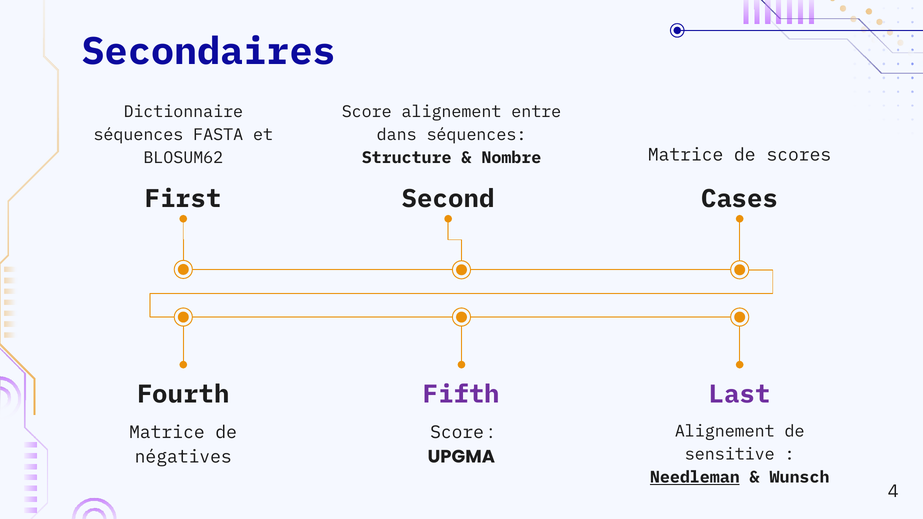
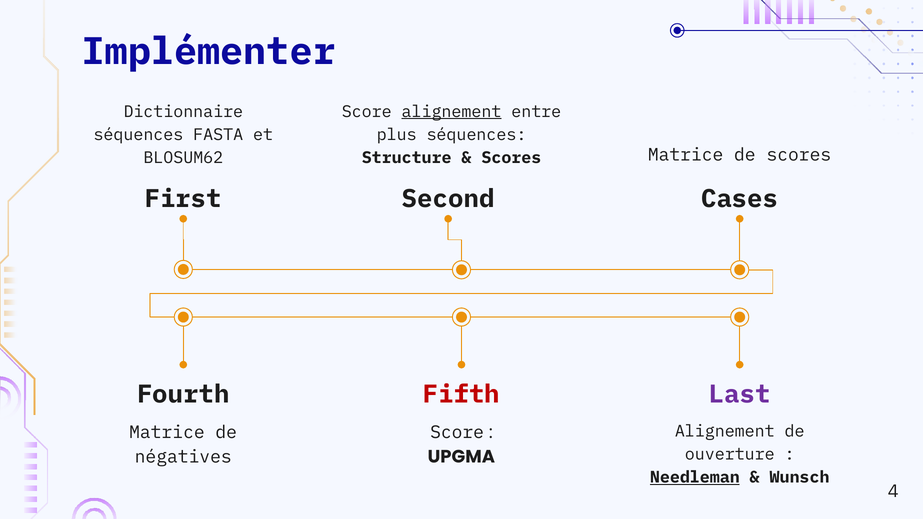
Secondaires: Secondaires -> Implémenter
alignement at (451, 112) underline: none -> present
dans: dans -> plus
Nombre at (511, 158): Nombre -> Scores
Fifth colour: purple -> red
sensitive: sensitive -> ouverture
